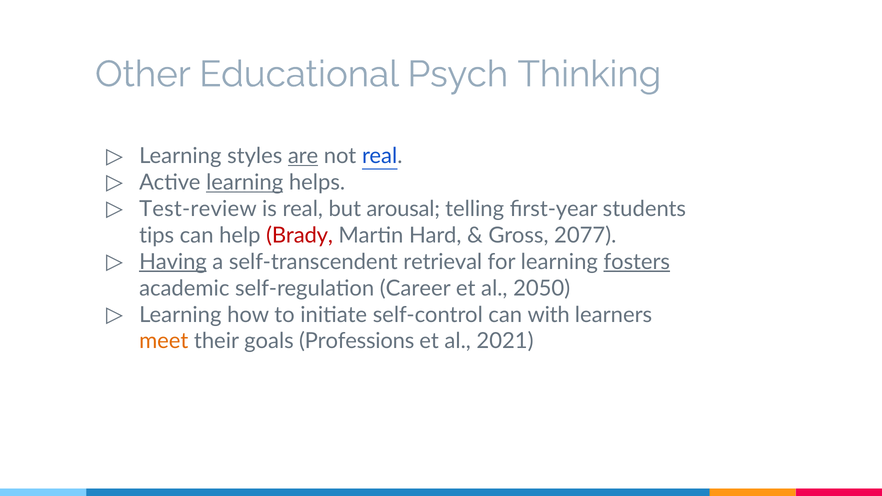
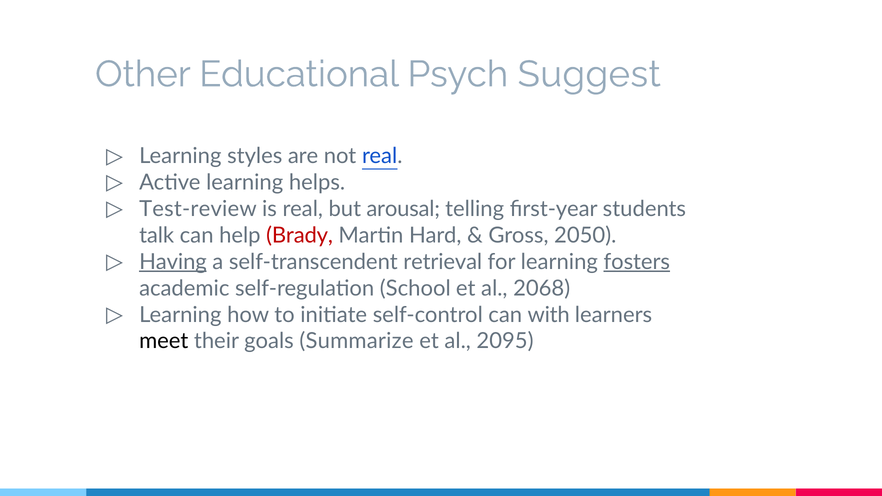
Thinking: Thinking -> Suggest
are underline: present -> none
learning at (245, 183) underline: present -> none
tips: tips -> talk
2077: 2077 -> 2050
Career: Career -> School
2050: 2050 -> 2068
meet colour: orange -> black
Professions: Professions -> Summarize
2021: 2021 -> 2095
